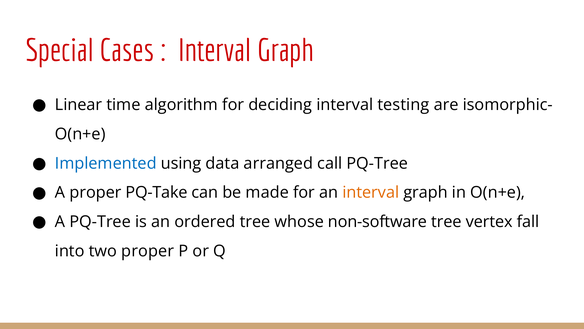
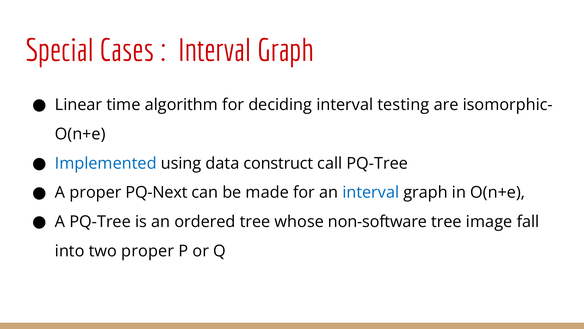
arranged: arranged -> construct
PQ-Take: PQ-Take -> PQ-Next
interval at (371, 192) colour: orange -> blue
vertex: vertex -> image
